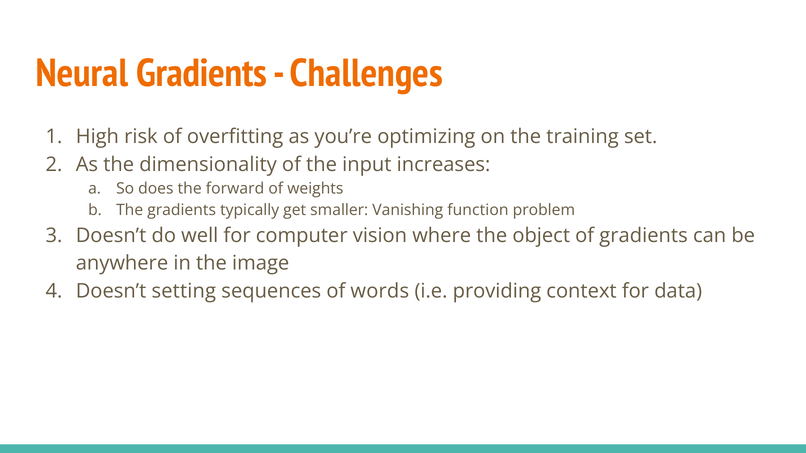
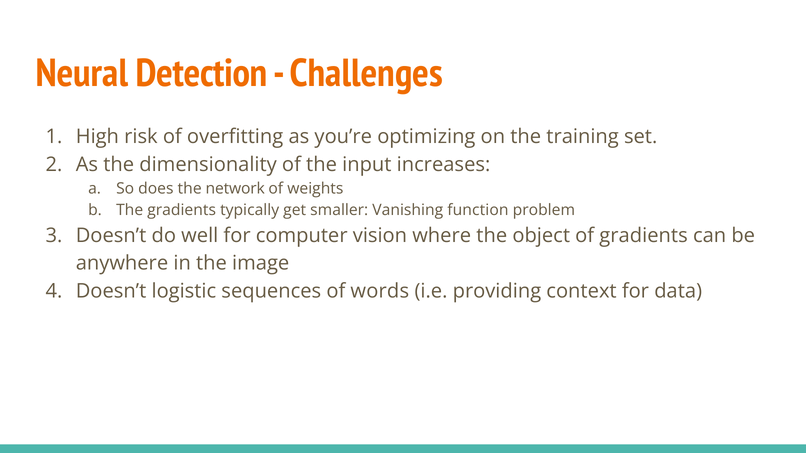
Neural Gradients: Gradients -> Detection
forward: forward -> network
setting: setting -> logistic
